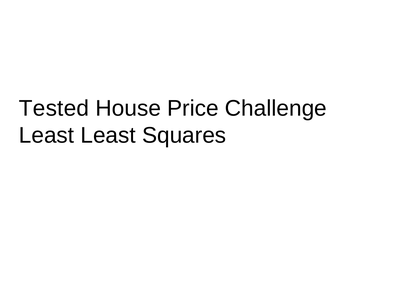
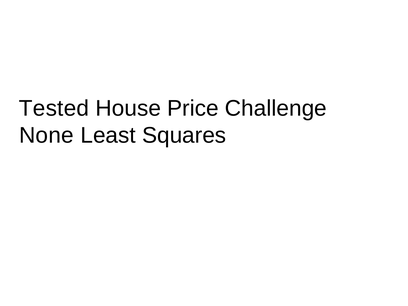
Least at (47, 135): Least -> None
